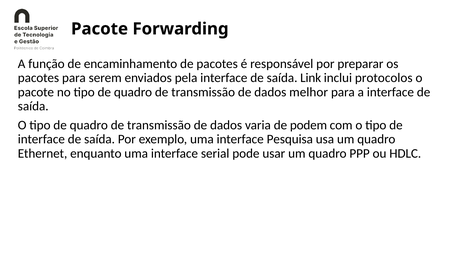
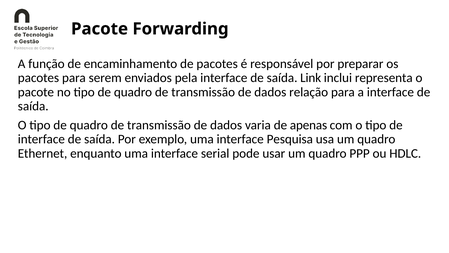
protocolos: protocolos -> representa
melhor: melhor -> relação
podem: podem -> apenas
